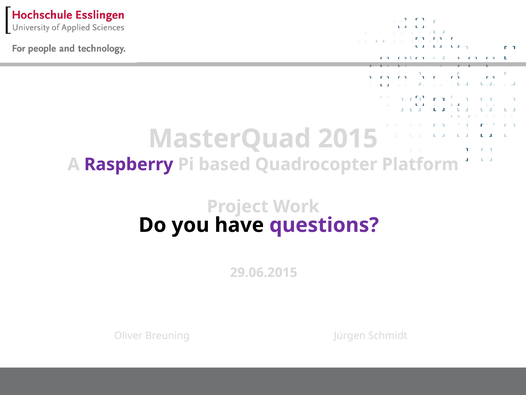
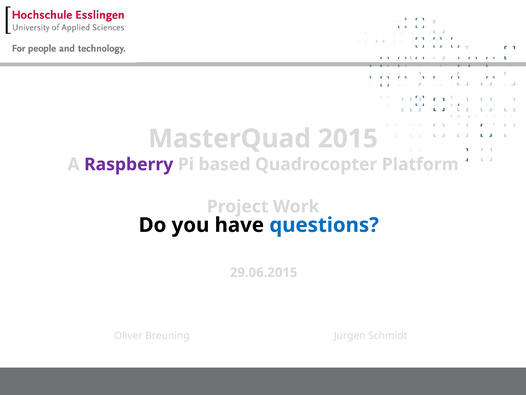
questions colour: purple -> blue
